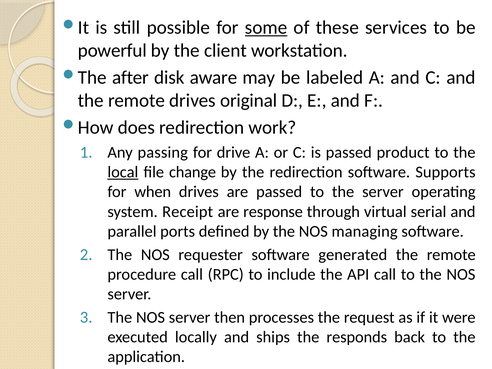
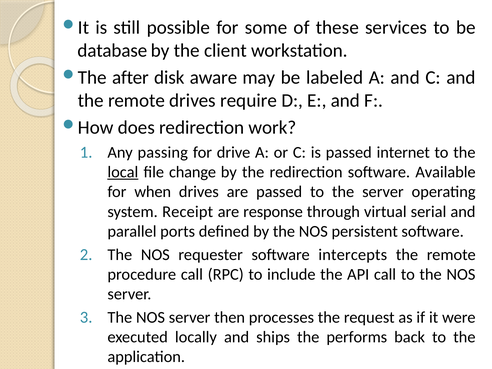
some underline: present -> none
powerful: powerful -> database
original: original -> require
product: product -> internet
Supports: Supports -> Available
managing: managing -> persistent
generated: generated -> intercepts
responds: responds -> performs
